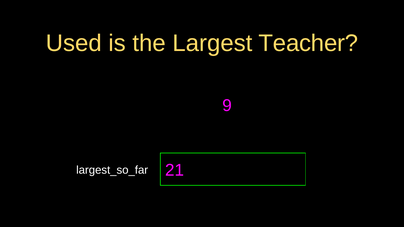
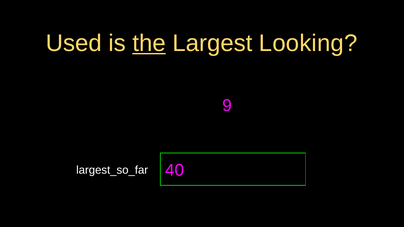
the underline: none -> present
Teacher: Teacher -> Looking
21: 21 -> 40
